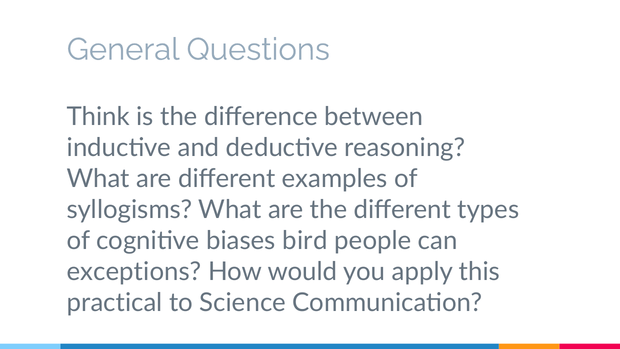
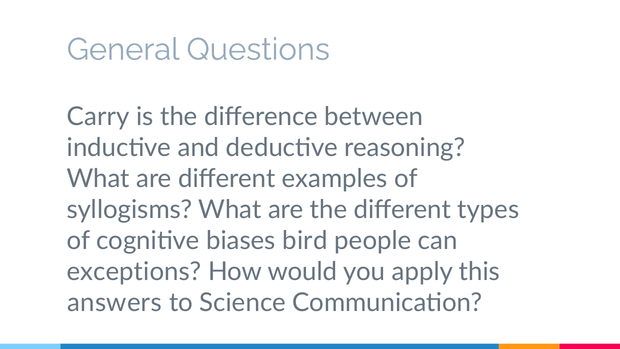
Think: Think -> Carry
practical: practical -> answers
